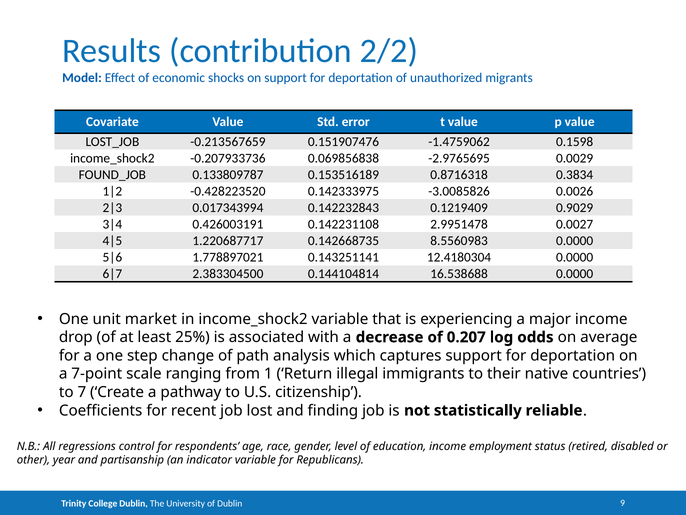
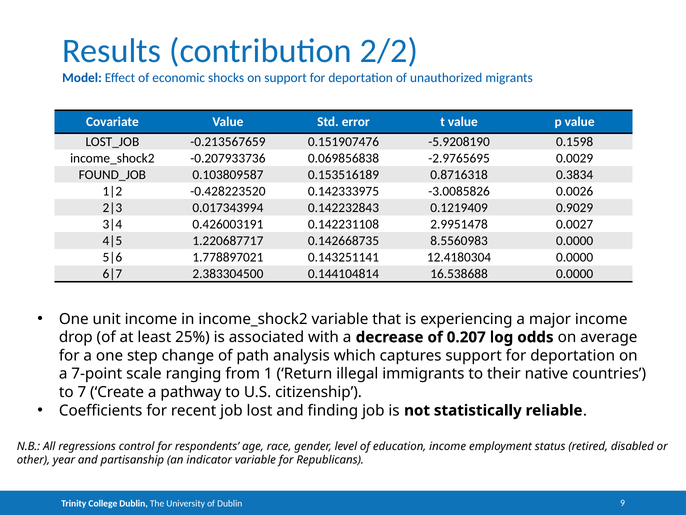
-1.4759062: -1.4759062 -> -5.9208190
0.133809787: 0.133809787 -> 0.103809587
unit market: market -> income
